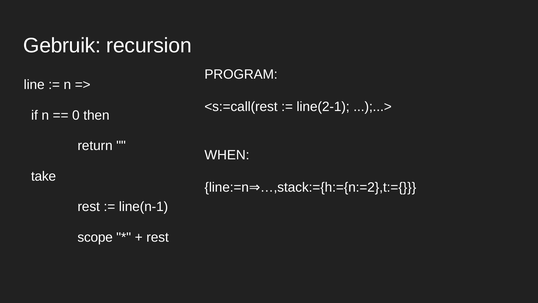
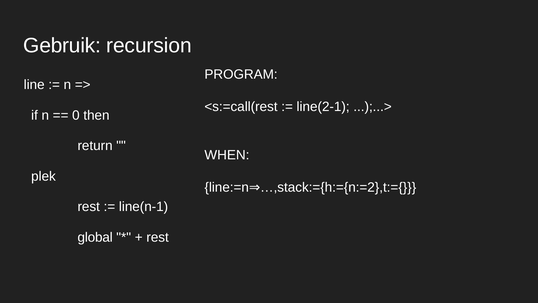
take: take -> plek
scope: scope -> global
